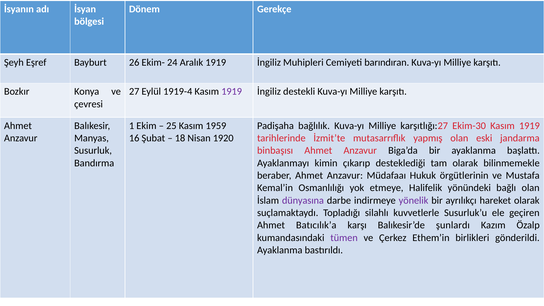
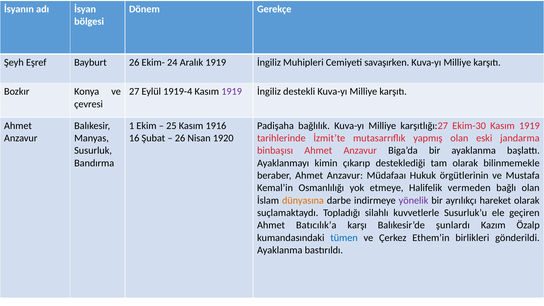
barındıran: barındıran -> savaşırken
1959: 1959 -> 1916
18 at (180, 138): 18 -> 26
yönündeki: yönündeki -> vermeden
dünyasına colour: purple -> orange
tümen colour: purple -> blue
